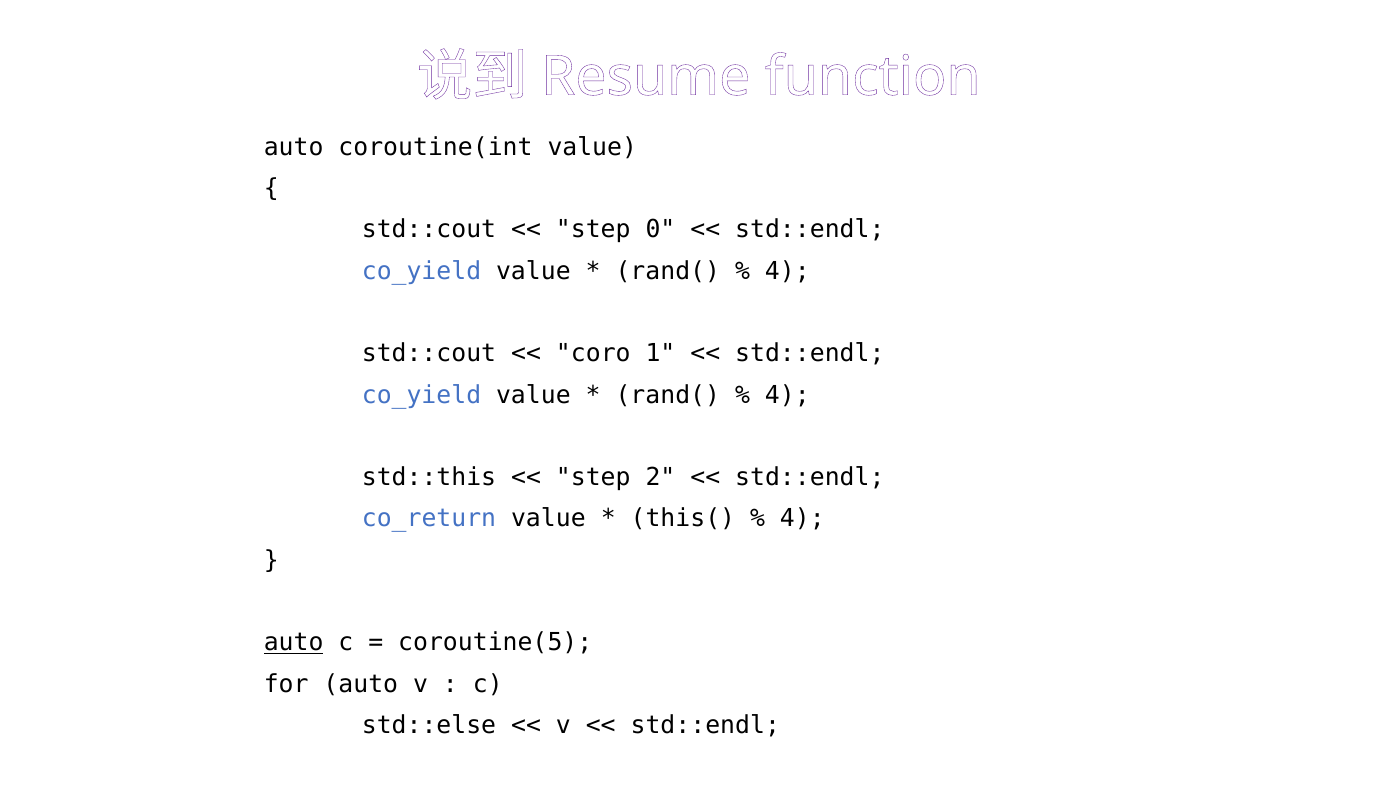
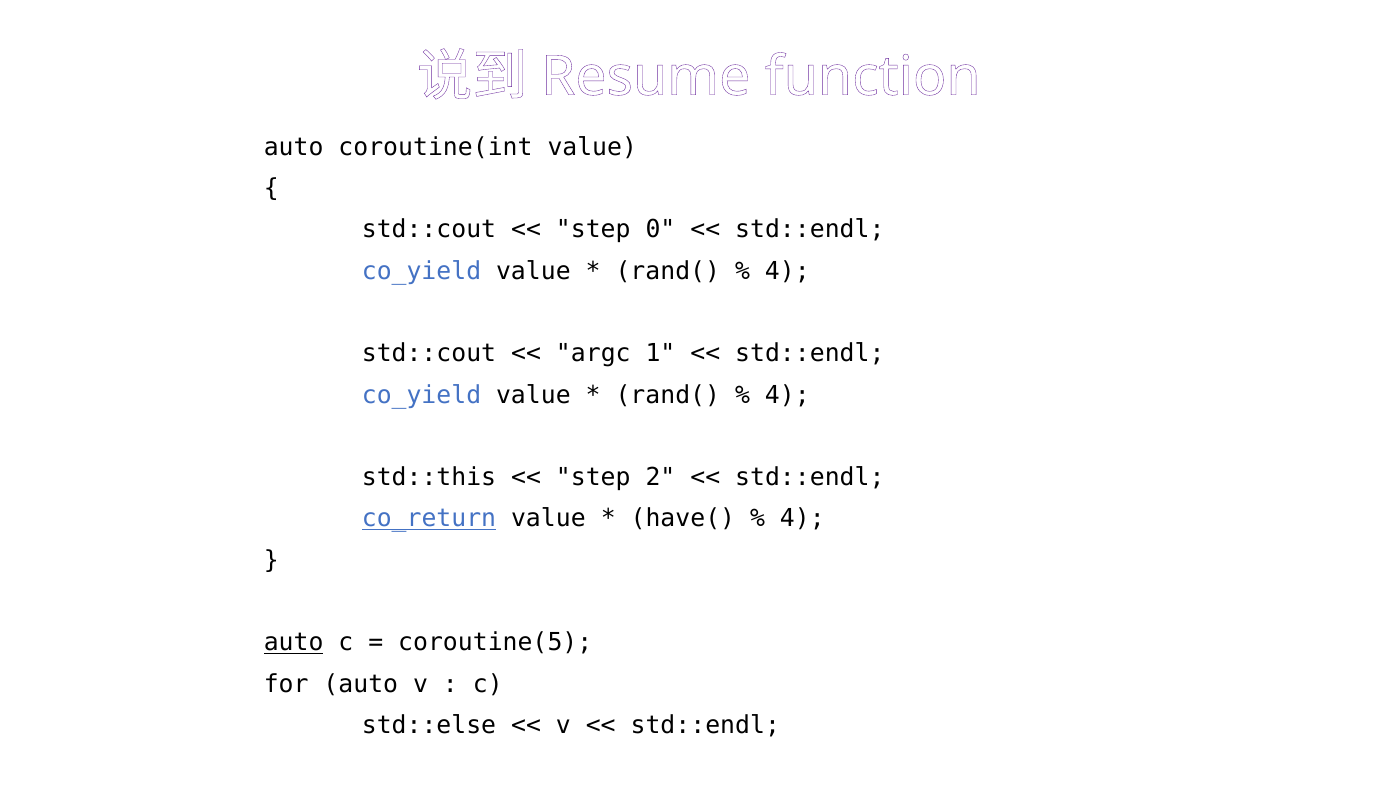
coro: coro -> argc
co_return underline: none -> present
this(: this( -> have(
